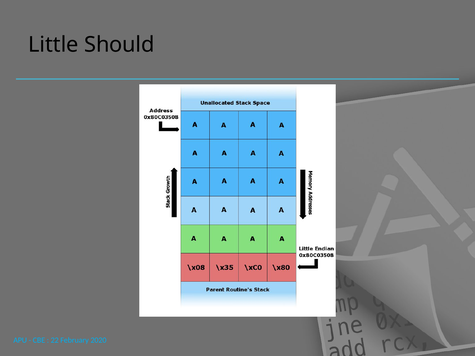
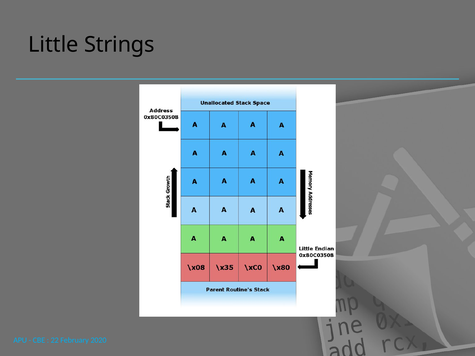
Should: Should -> Strings
